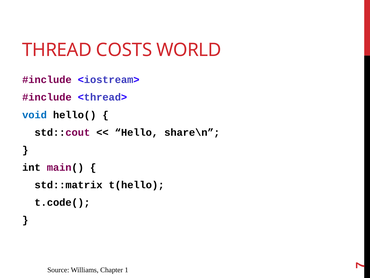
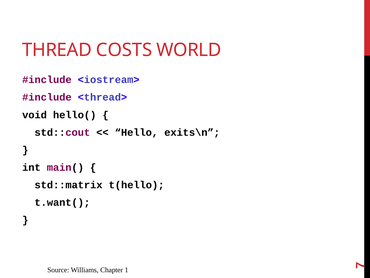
void colour: blue -> black
share\n: share\n -> exits\n
t.code(: t.code( -> t.want(
